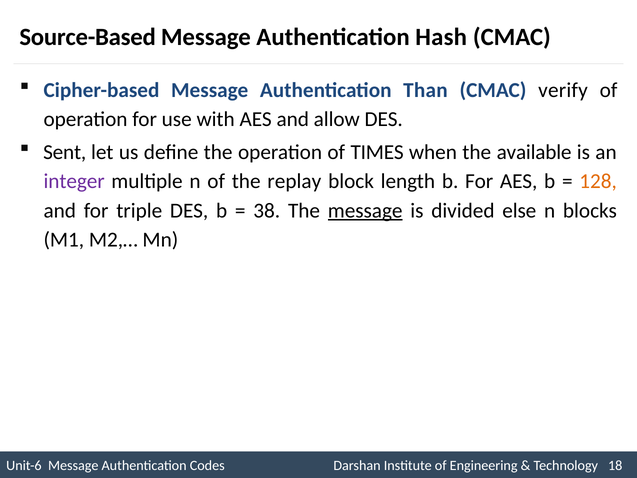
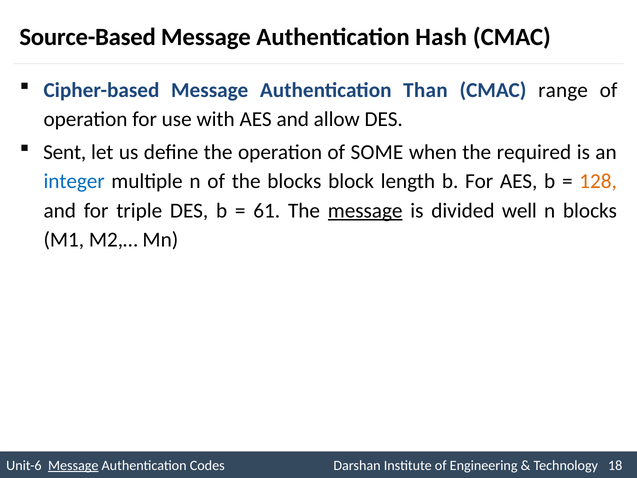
verify: verify -> range
TIMES: TIMES -> SOME
available: available -> required
integer colour: purple -> blue
the replay: replay -> blocks
38: 38 -> 61
else: else -> well
Message at (73, 465) underline: none -> present
